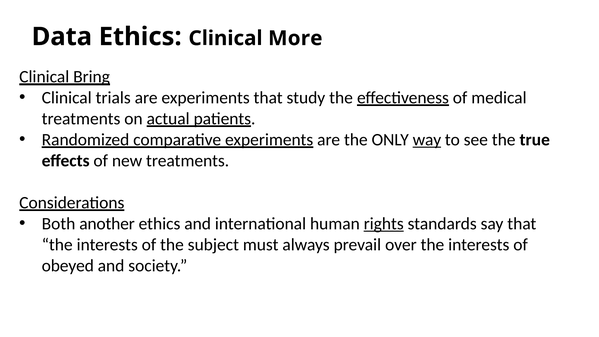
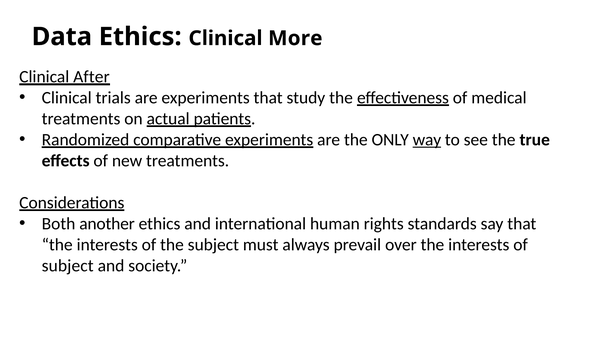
Bring: Bring -> After
rights underline: present -> none
obeyed at (68, 266): obeyed -> subject
